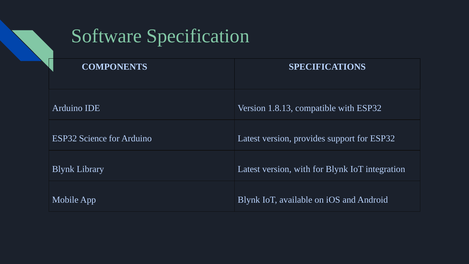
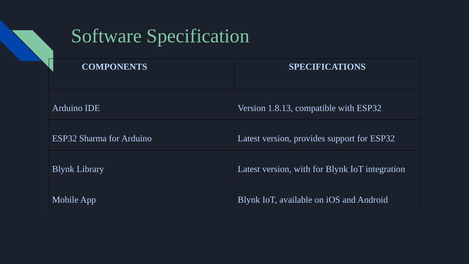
Science: Science -> Sharma
